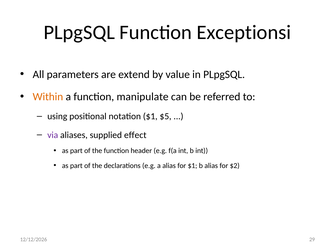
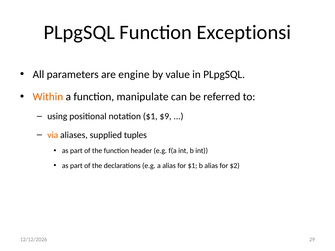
extend: extend -> engine
$5: $5 -> $9
via colour: purple -> orange
effect: effect -> tuples
